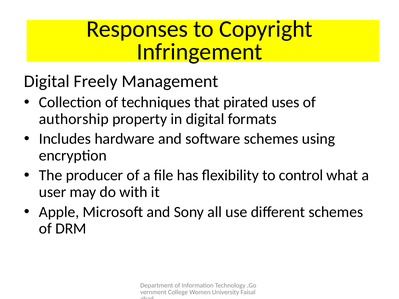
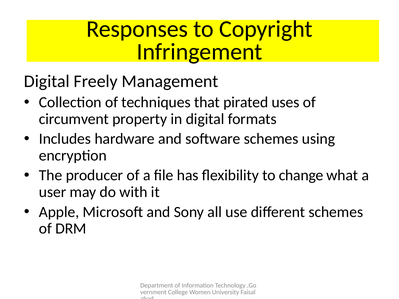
authorship: authorship -> circumvent
control: control -> change
